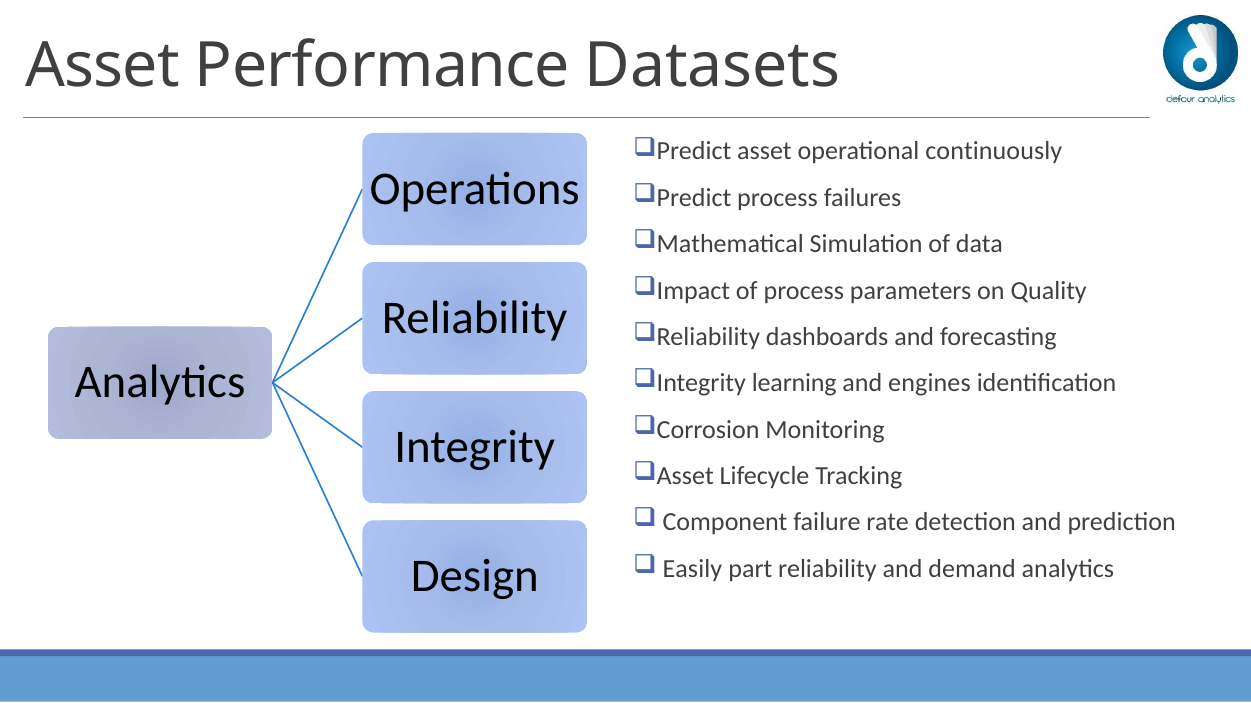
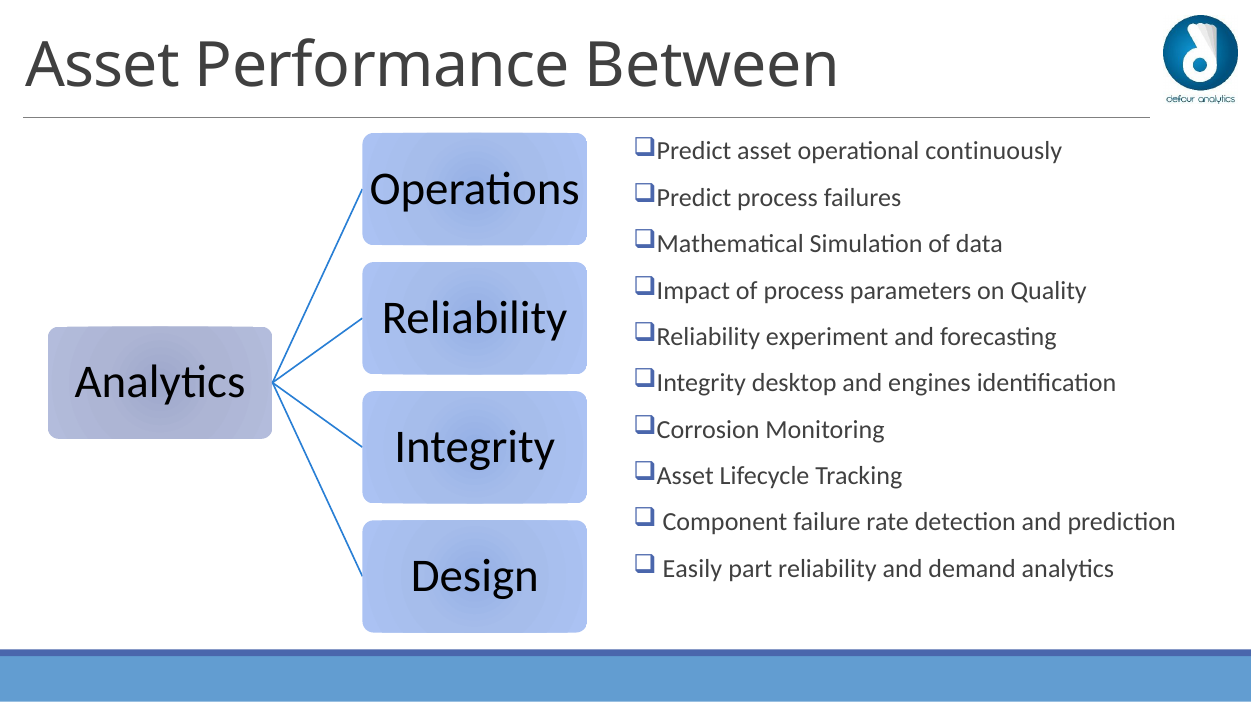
Datasets: Datasets -> Between
dashboards: dashboards -> experiment
learning: learning -> desktop
